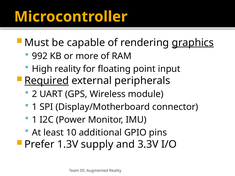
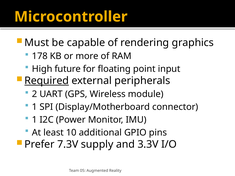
graphics underline: present -> none
992: 992 -> 178
High reality: reality -> future
1.3V: 1.3V -> 7.3V
